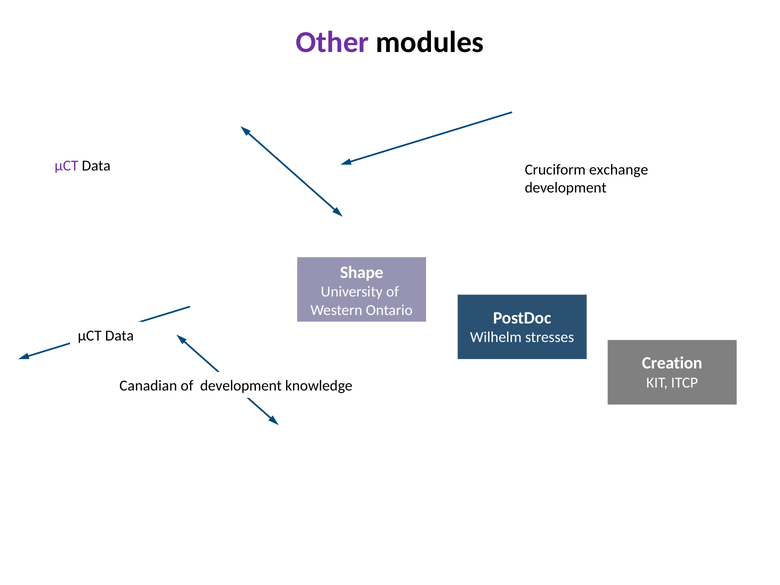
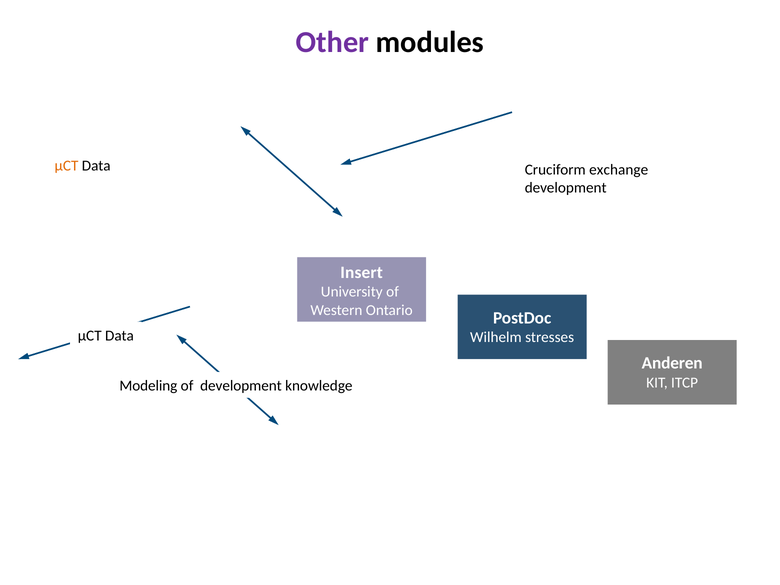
μCT at (66, 166) colour: purple -> orange
Shape: Shape -> Insert
Creation: Creation -> Anderen
Canadian: Canadian -> Modeling
